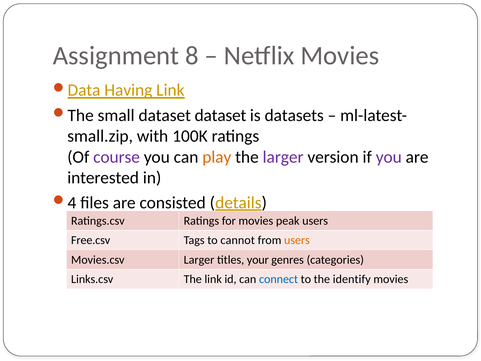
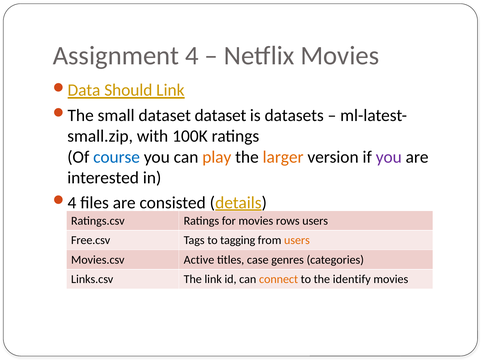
8: 8 -> 4
Having: Having -> Should
course colour: purple -> blue
larger at (283, 157) colour: purple -> orange
peak: peak -> rows
cannot: cannot -> tagging
Movies.csv Larger: Larger -> Active
your: your -> case
connect colour: blue -> orange
